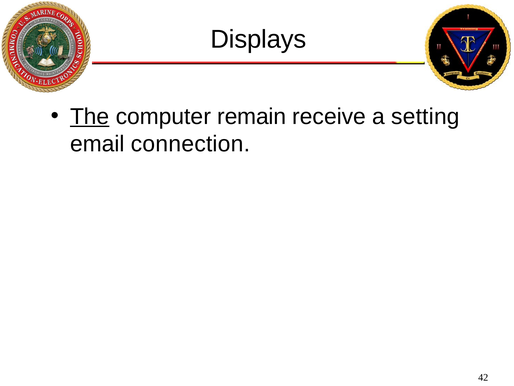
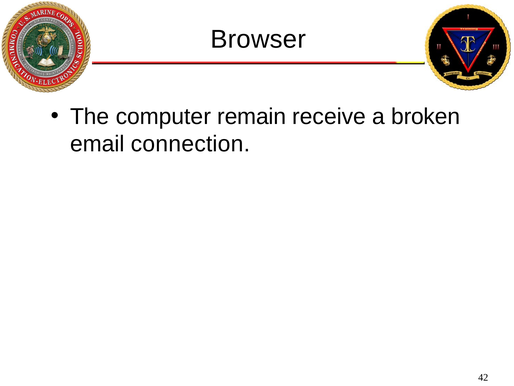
Displays: Displays -> Browser
The underline: present -> none
setting: setting -> broken
